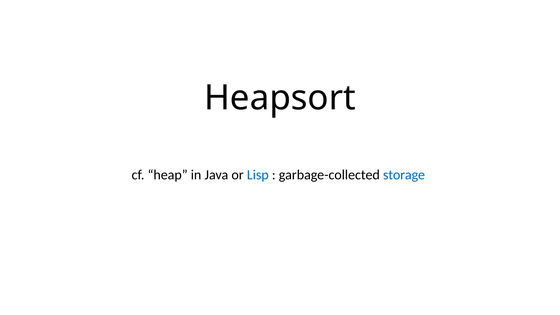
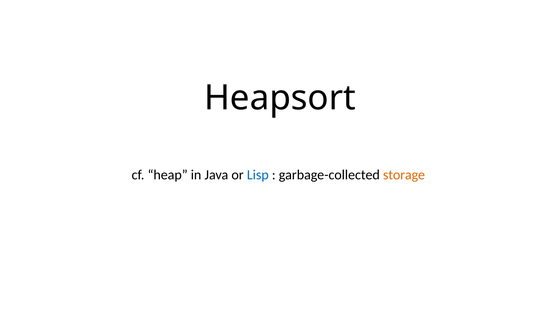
storage colour: blue -> orange
